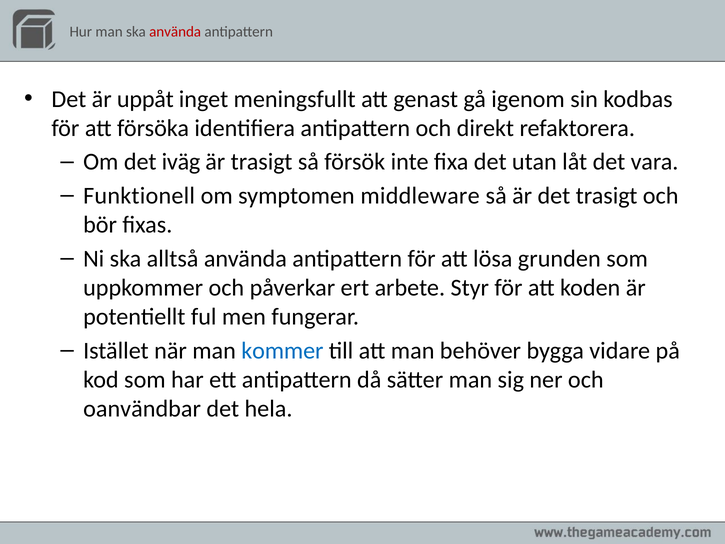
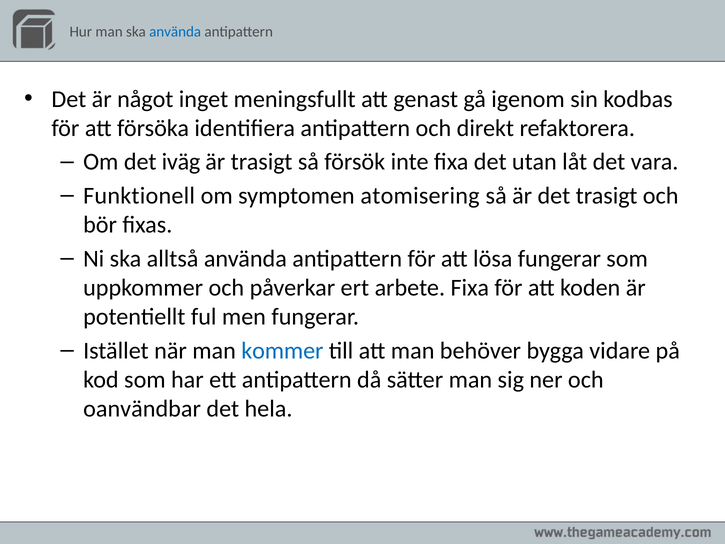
använda at (175, 32) colour: red -> blue
uppåt: uppåt -> något
middleware: middleware -> atomisering
lösa grunden: grunden -> fungerar
arbete Styr: Styr -> Fixa
